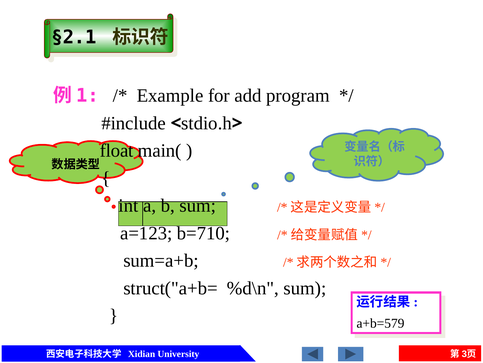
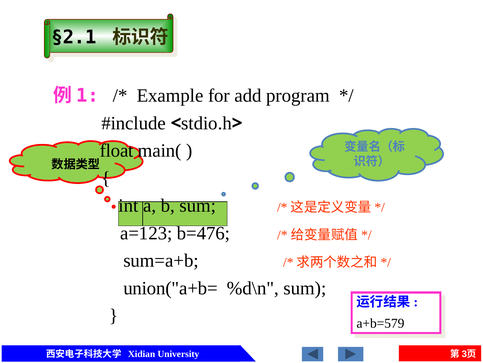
b=710: b=710 -> b=476
struct("a+b=: struct("a+b= -> union("a+b=
